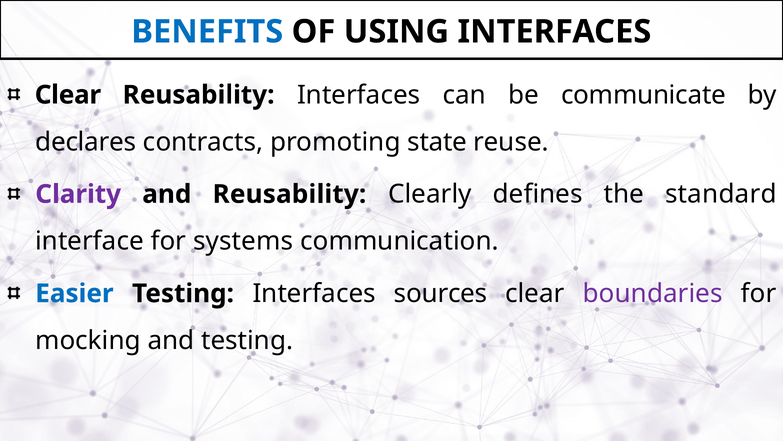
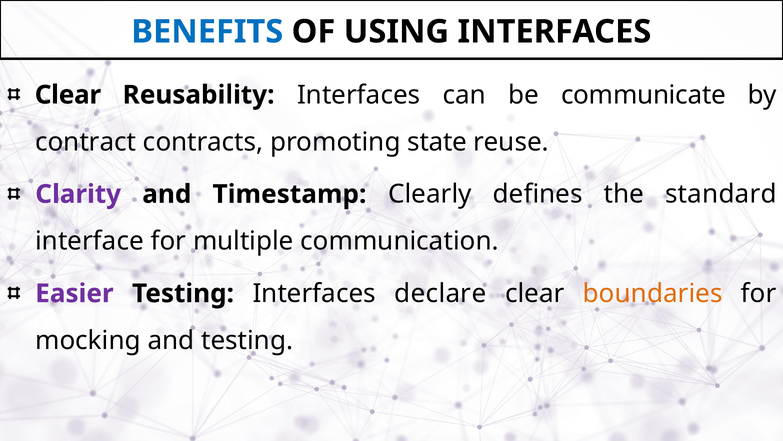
declares: declares -> contract
and Reusability: Reusability -> Timestamp
systems: systems -> multiple
Easier colour: blue -> purple
sources: sources -> declare
boundaries colour: purple -> orange
